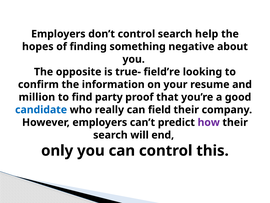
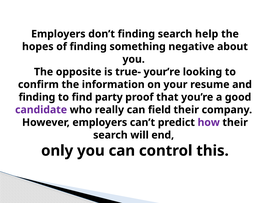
don’t control: control -> finding
field’re: field’re -> your’re
million at (37, 97): million -> finding
candidate colour: blue -> purple
